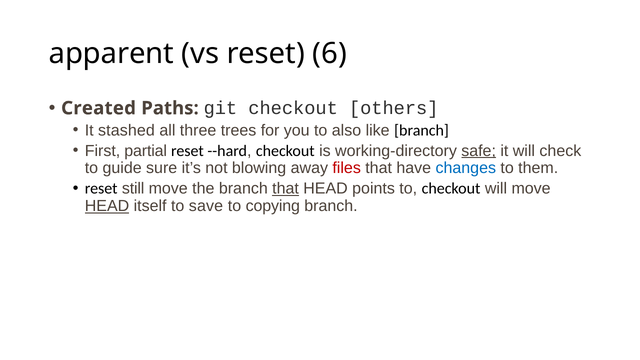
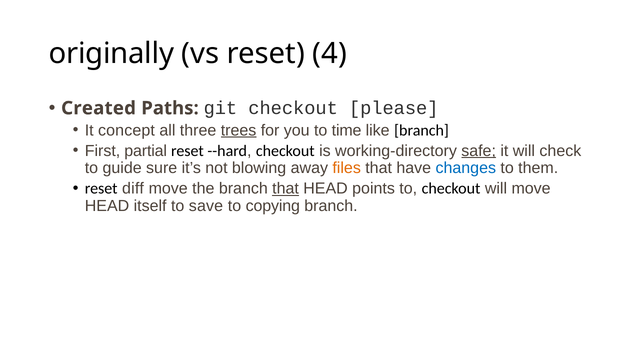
apparent: apparent -> originally
6: 6 -> 4
others: others -> please
stashed: stashed -> concept
trees underline: none -> present
also: also -> time
files colour: red -> orange
still: still -> diff
HEAD at (107, 206) underline: present -> none
